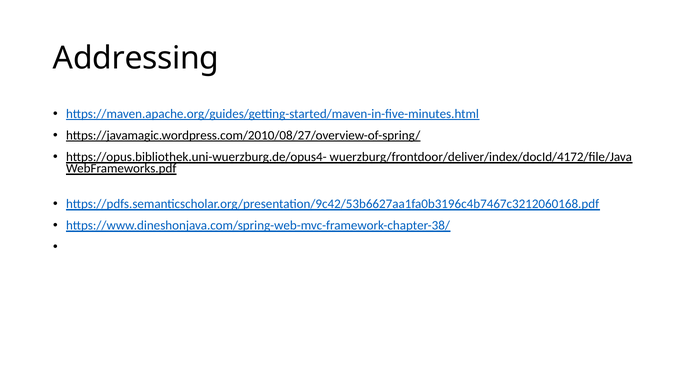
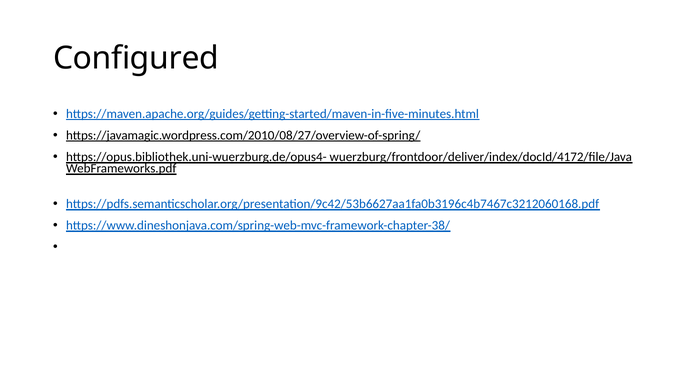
Addressing: Addressing -> Configured
